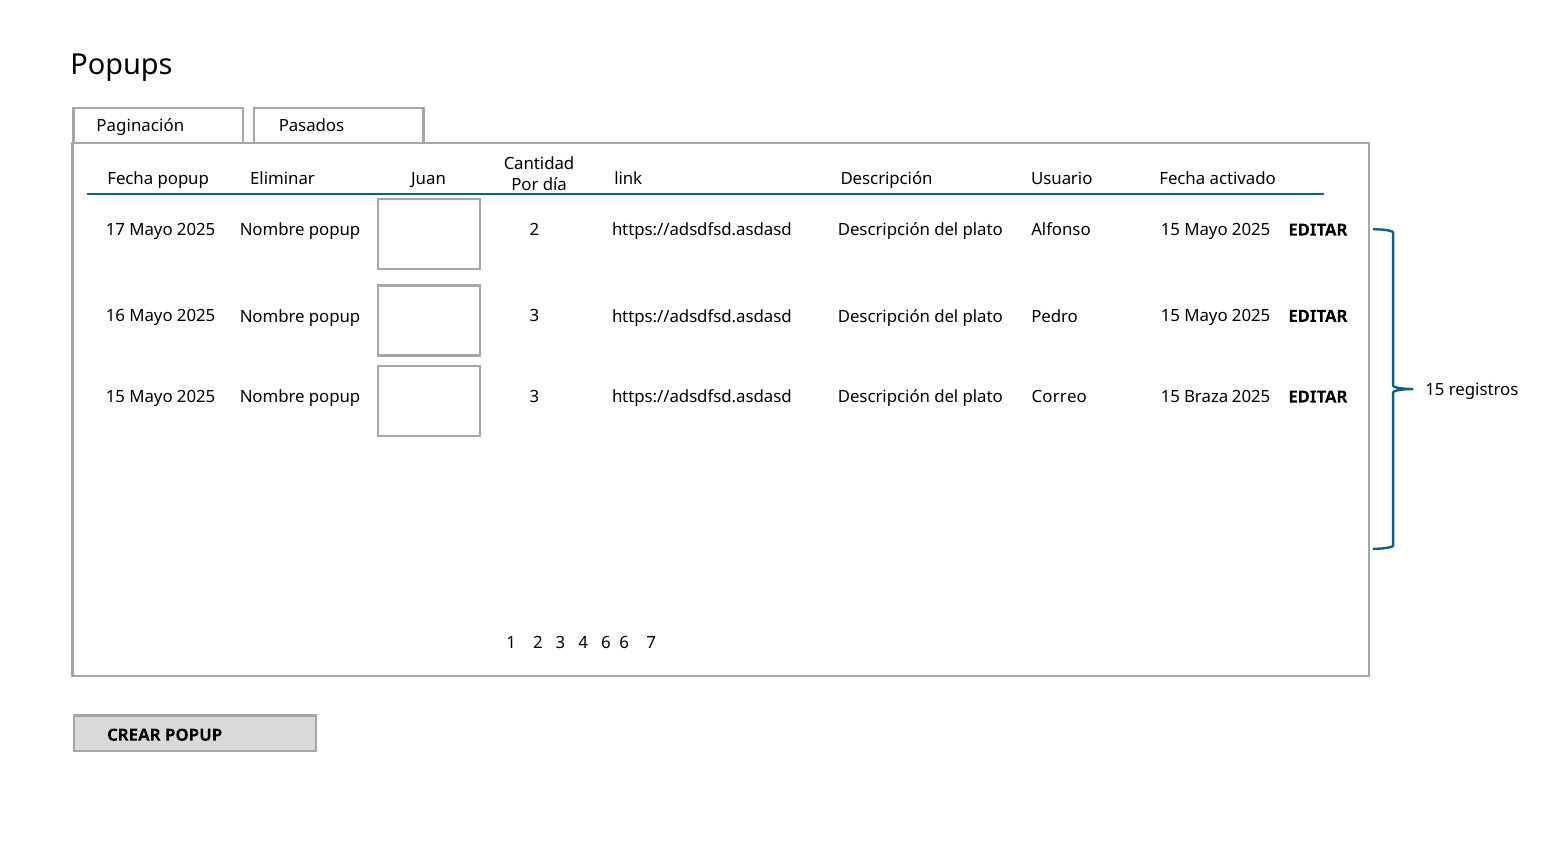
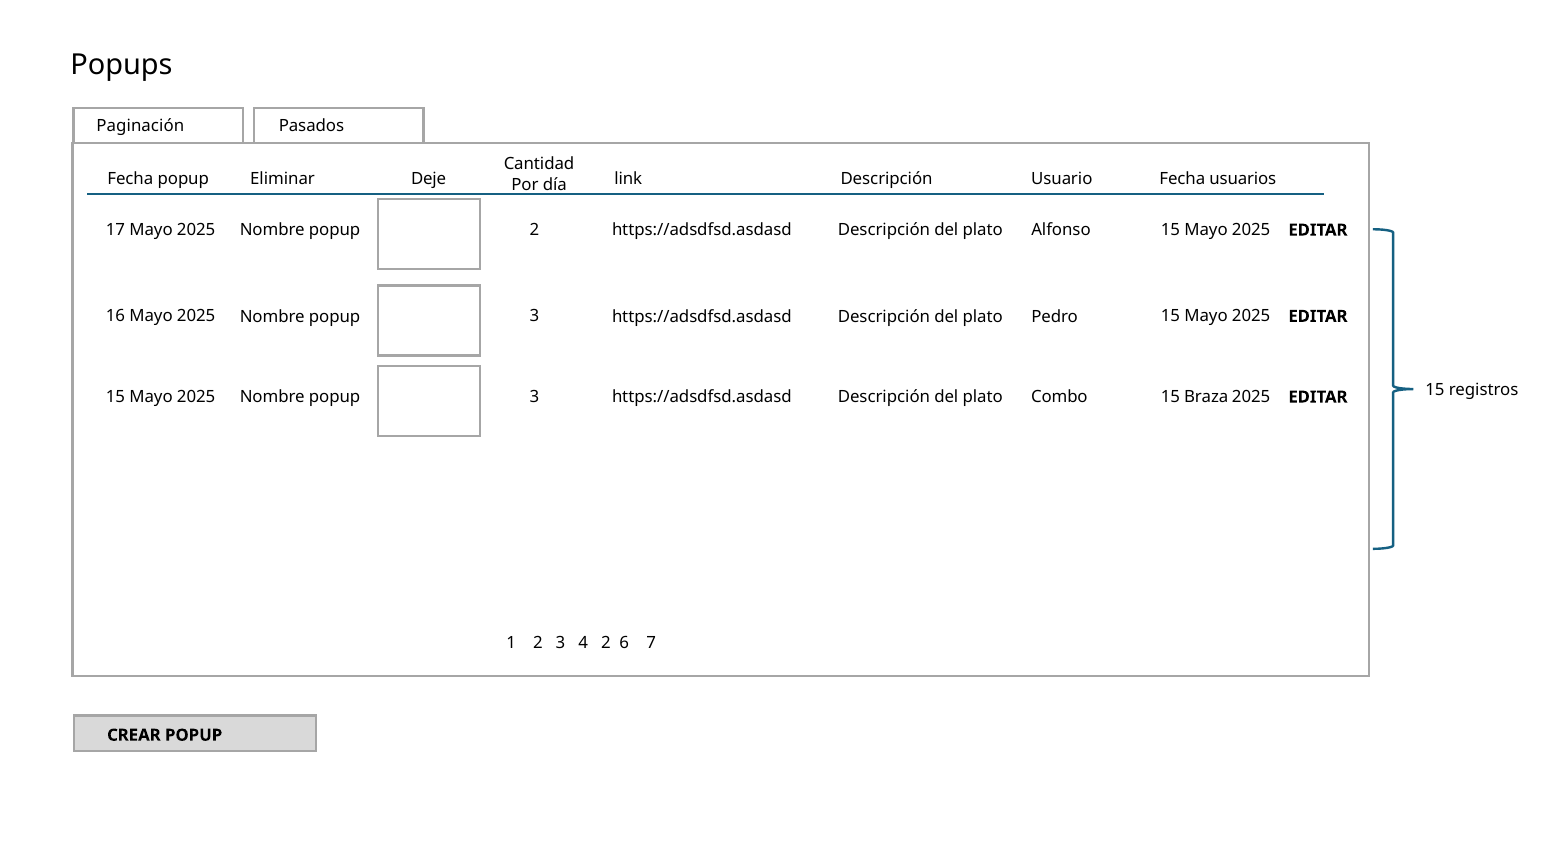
Juan: Juan -> Deje
activado: activado -> usuarios
Correo: Correo -> Combo
4 6: 6 -> 2
